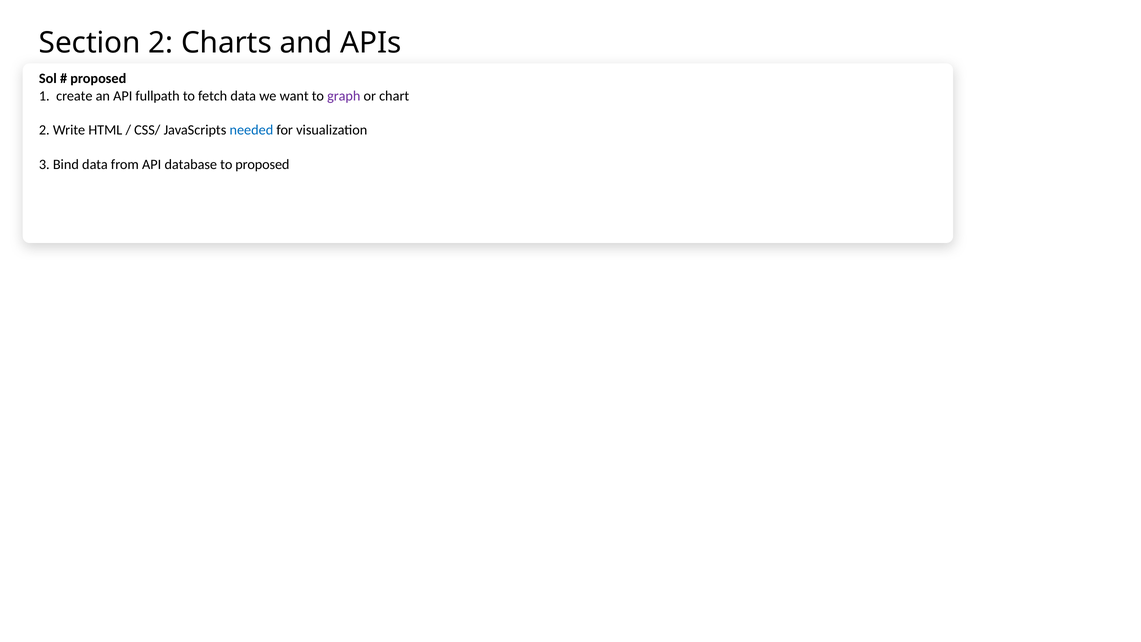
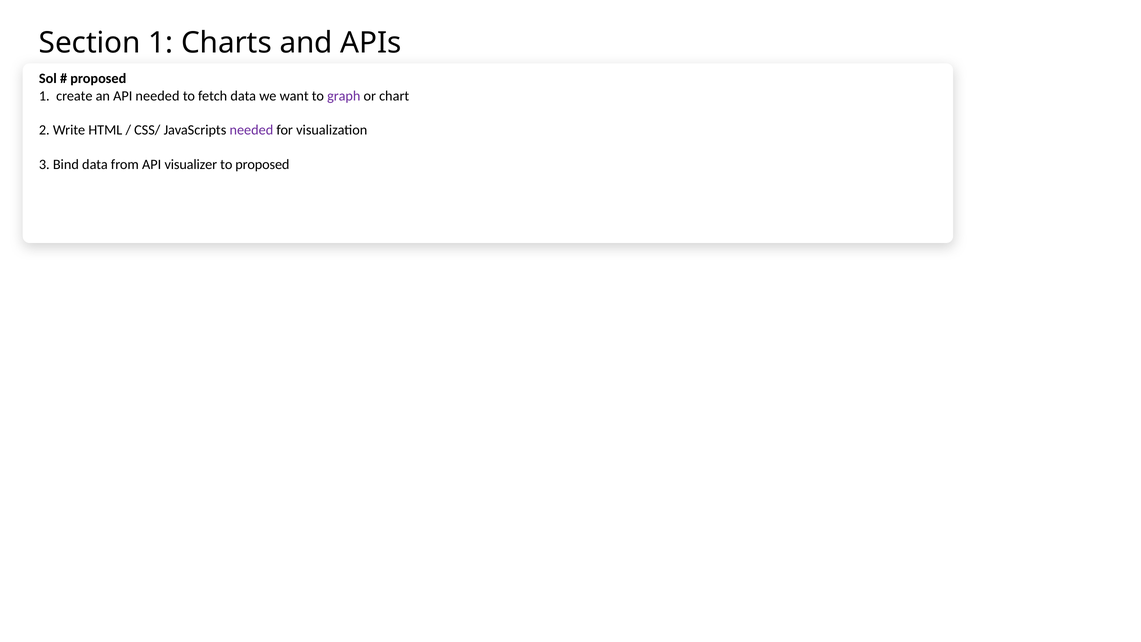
Section 2: 2 -> 1
API fullpath: fullpath -> needed
needed at (251, 130) colour: blue -> purple
database: database -> visualizer
